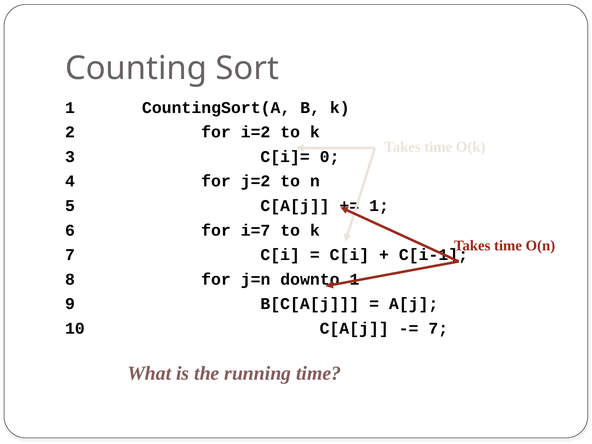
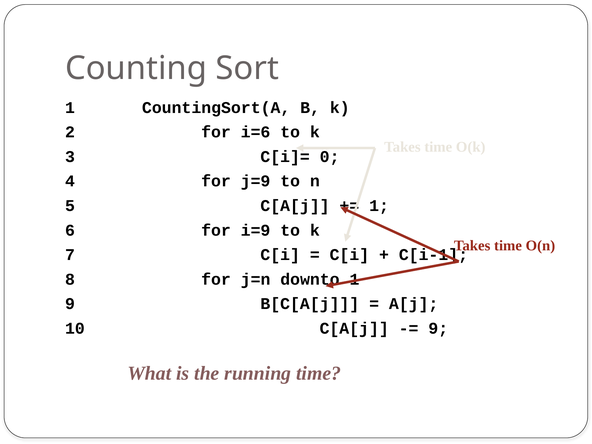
i=2: i=2 -> i=6
j=2: j=2 -> j=9
i=7: i=7 -> i=9
7 at (438, 328): 7 -> 9
